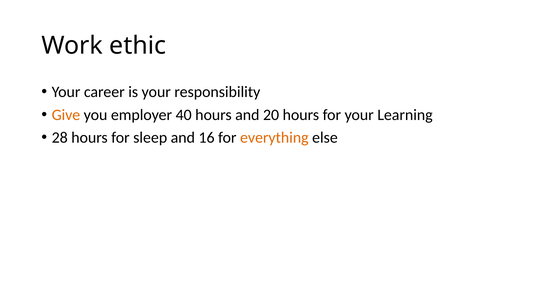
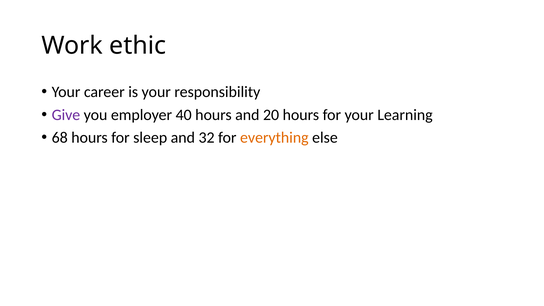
Give colour: orange -> purple
28: 28 -> 68
16: 16 -> 32
